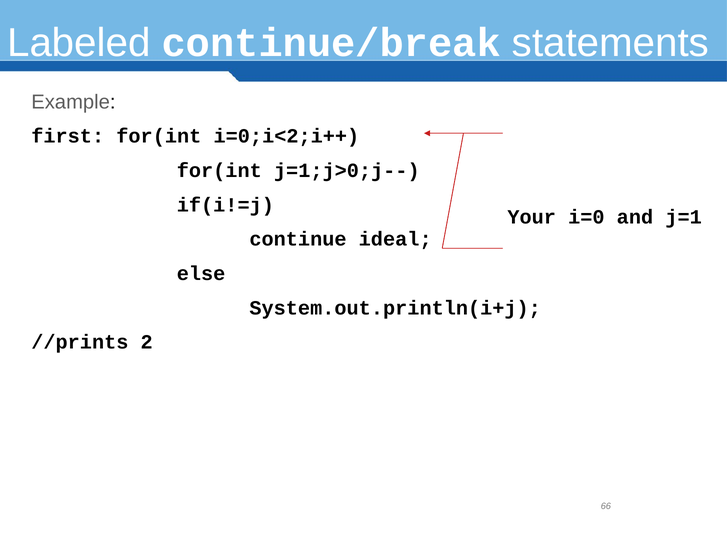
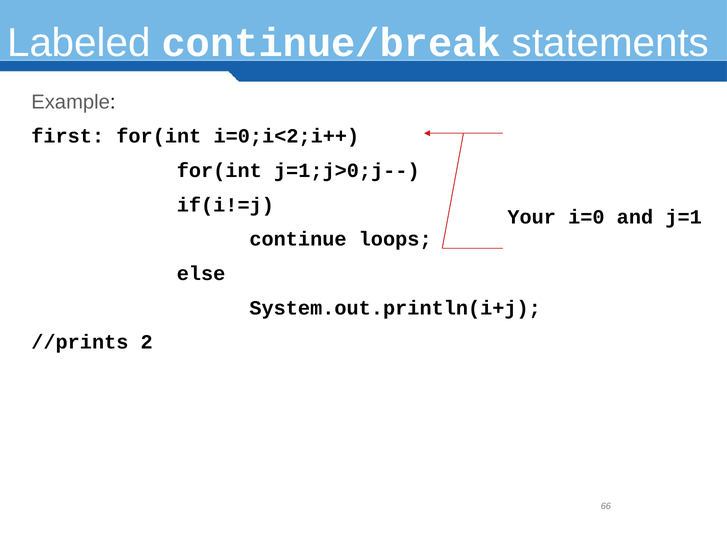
ideal: ideal -> loops
